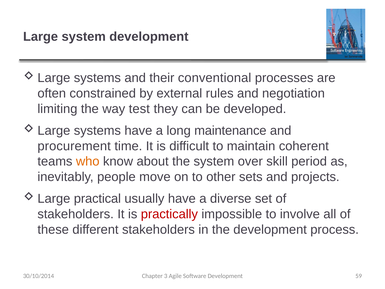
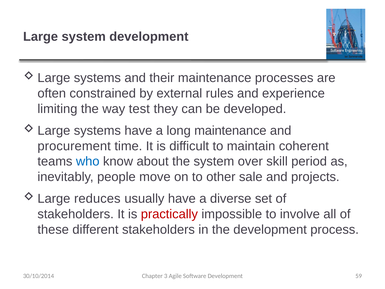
their conventional: conventional -> maintenance
negotiation: negotiation -> experience
who colour: orange -> blue
sets: sets -> sale
practical: practical -> reduces
